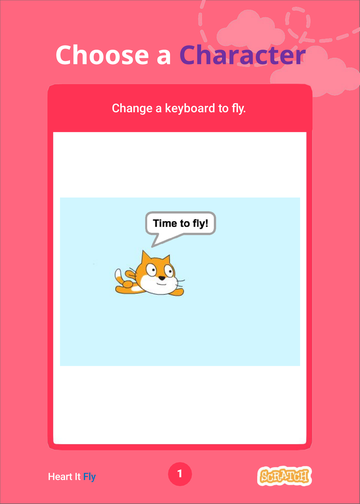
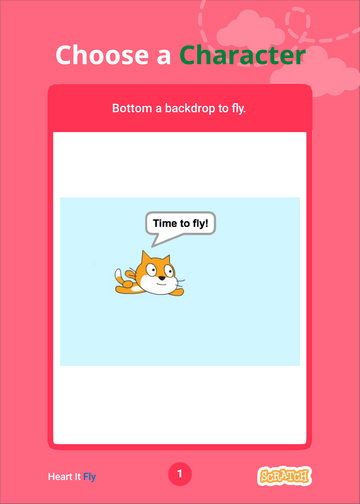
Character colour: purple -> green
Change: Change -> Bottom
keyboard: keyboard -> backdrop
